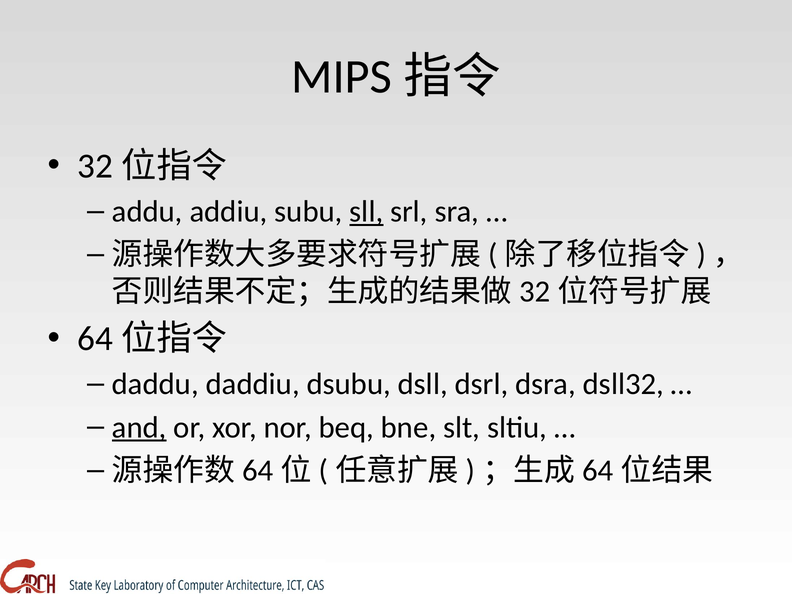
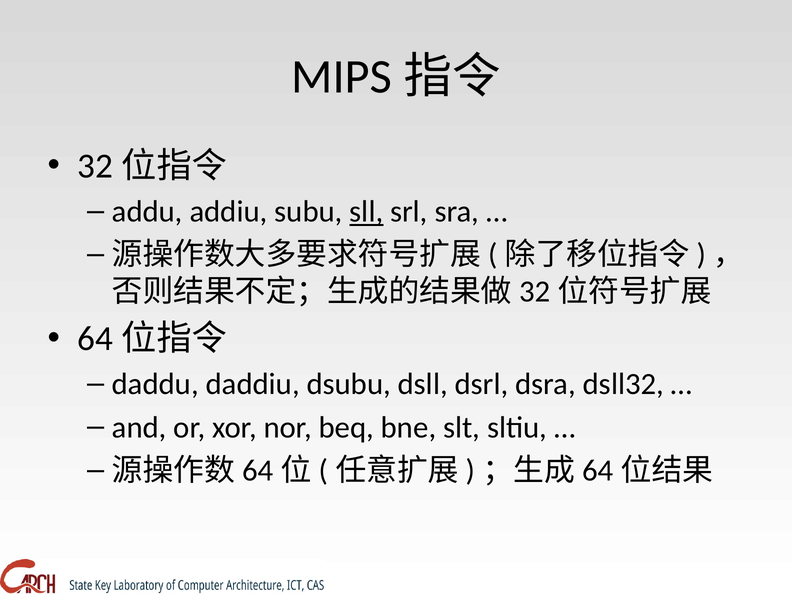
and underline: present -> none
